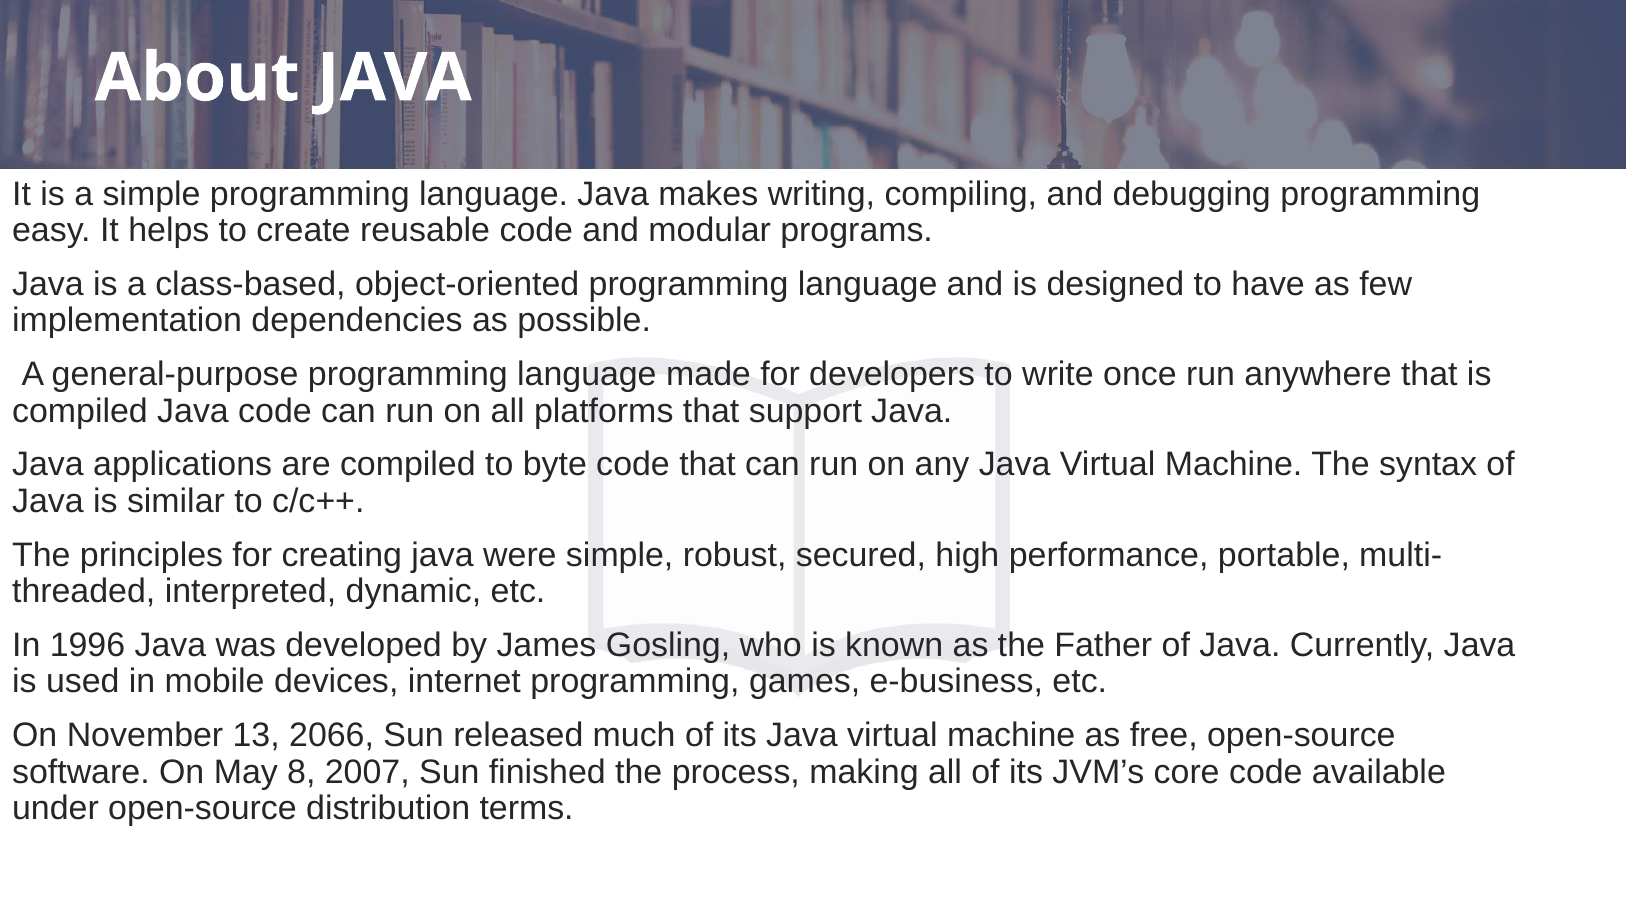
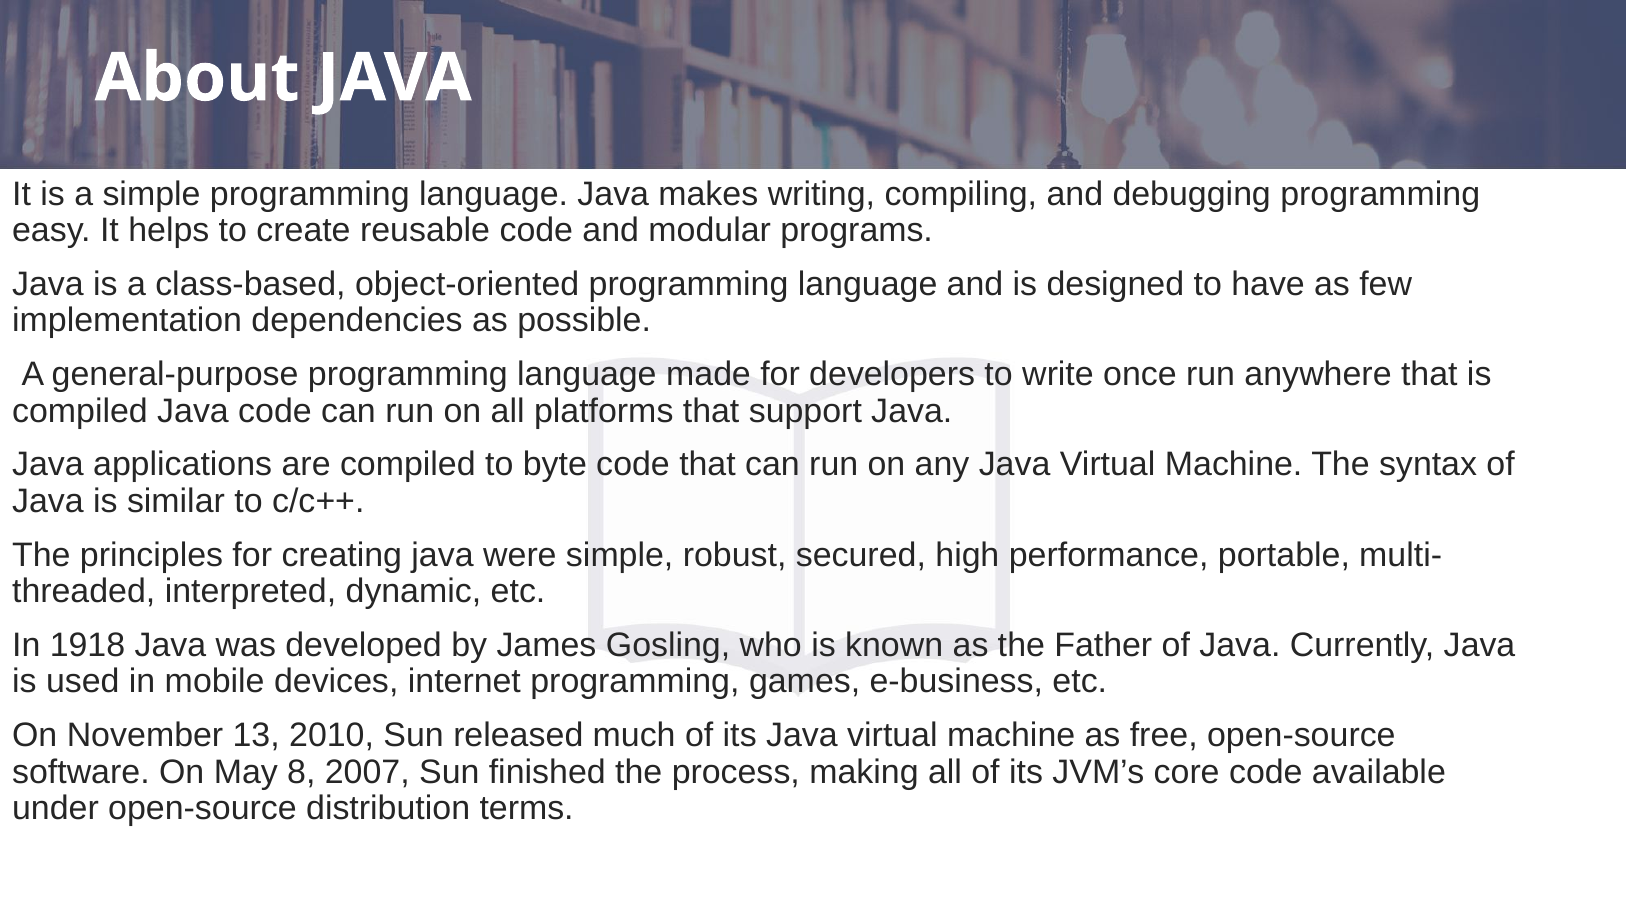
1996: 1996 -> 1918
2066: 2066 -> 2010
